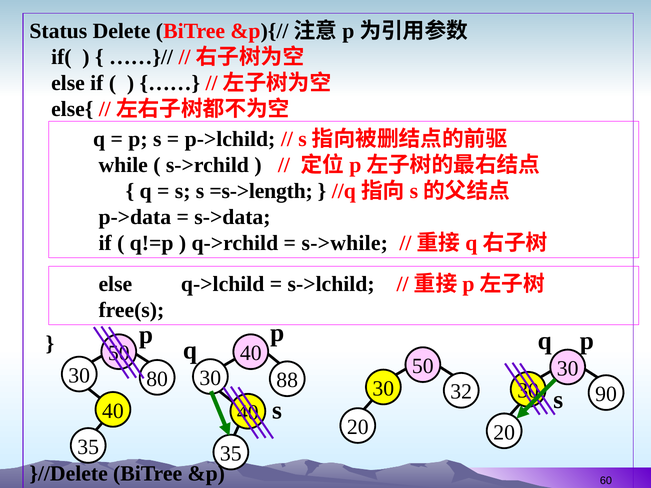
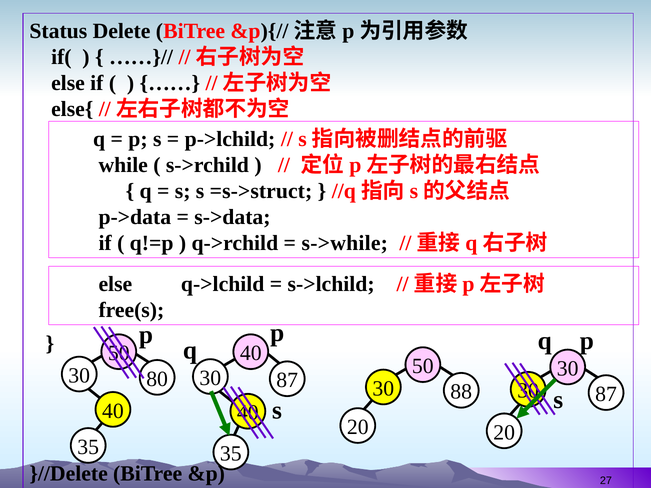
=s->length: =s->length -> =s->struct
88 at (287, 380): 88 -> 87
32: 32 -> 88
90 at (606, 394): 90 -> 87
60: 60 -> 27
